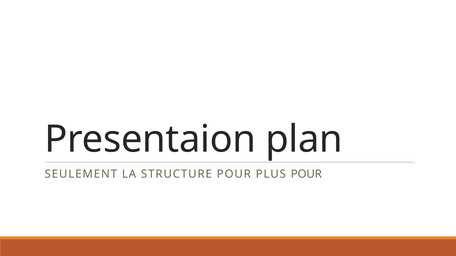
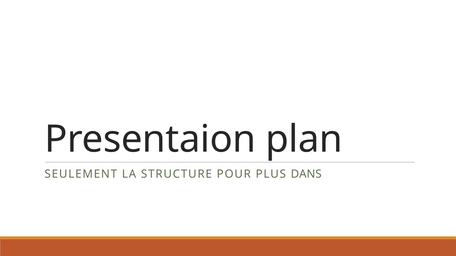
PLUS POUR: POUR -> DANS
